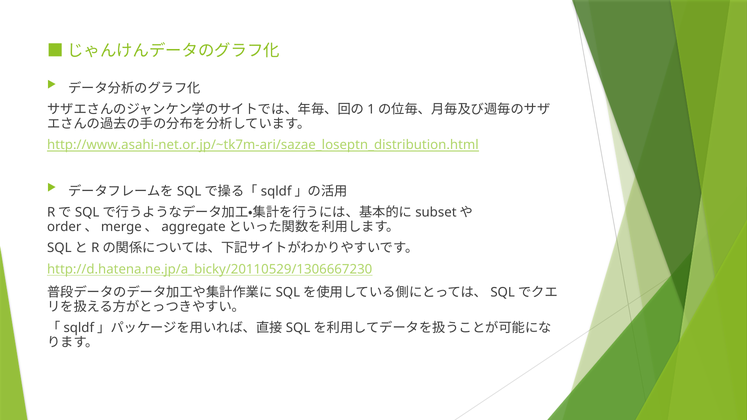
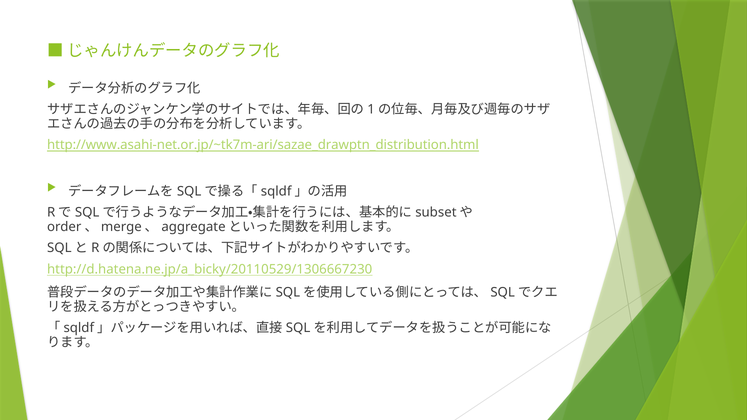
http://www.asahi-net.or.jp/~tk7m-ari/sazae_loseptn_distribution.html: http://www.asahi-net.or.jp/~tk7m-ari/sazae_loseptn_distribution.html -> http://www.asahi-net.or.jp/~tk7m-ari/sazae_drawptn_distribution.html
